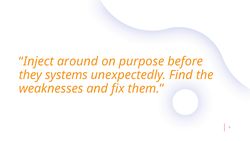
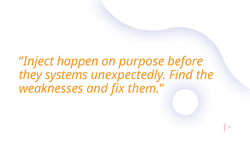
around: around -> happen
